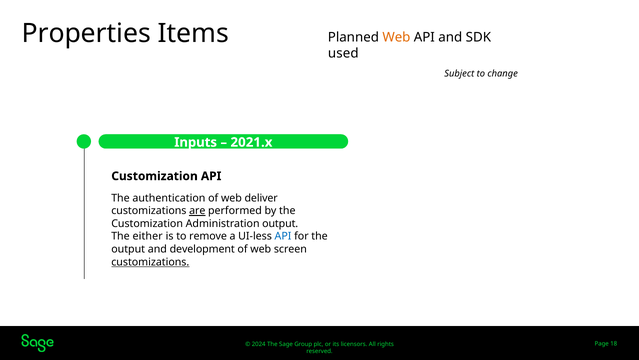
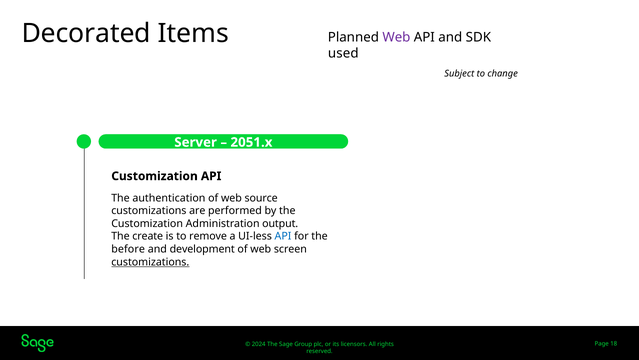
Properties: Properties -> Decorated
Web at (396, 38) colour: orange -> purple
Inputs: Inputs -> Server
2021.x: 2021.x -> 2051.x
deliver: deliver -> source
are underline: present -> none
either: either -> create
output at (128, 249): output -> before
